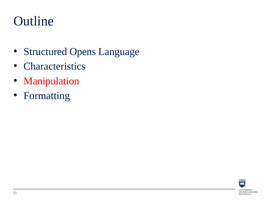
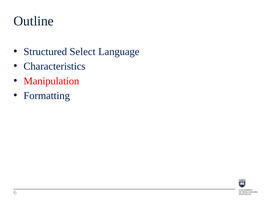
Opens: Opens -> Select
